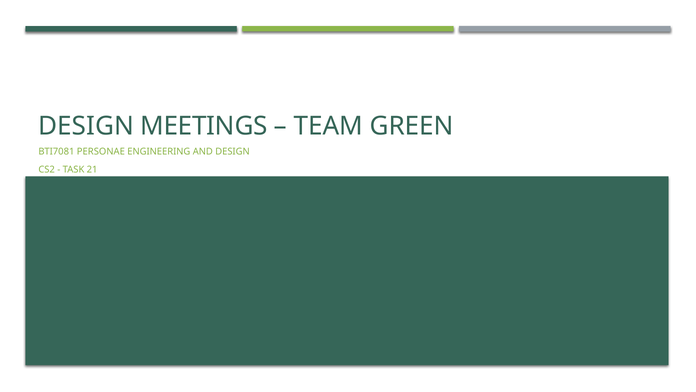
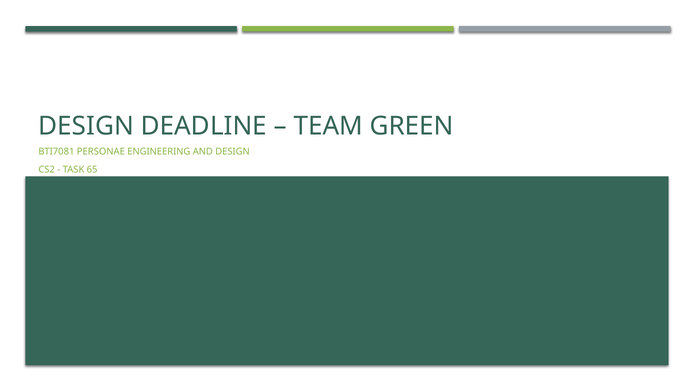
MEETINGS: MEETINGS -> DEADLINE
21: 21 -> 65
